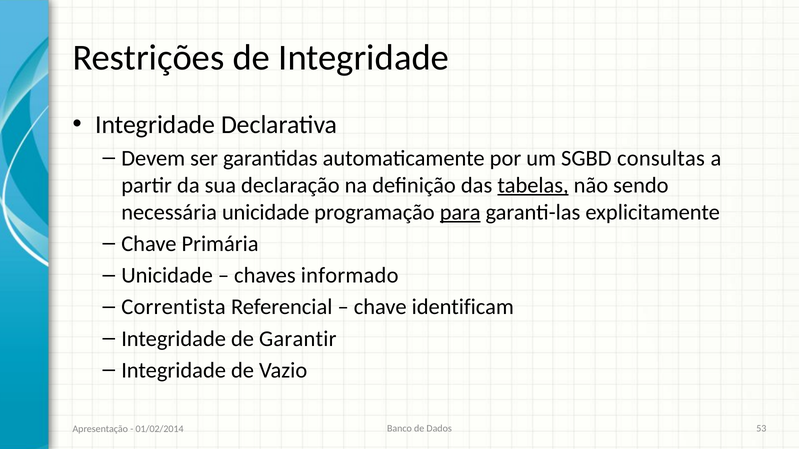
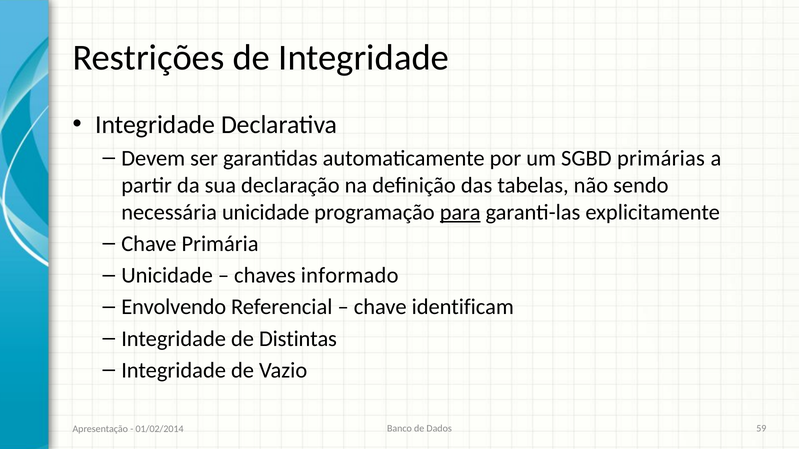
consultas: consultas -> primárias
tabelas underline: present -> none
Correntista: Correntista -> Envolvendo
Garantir: Garantir -> Distintas
53: 53 -> 59
